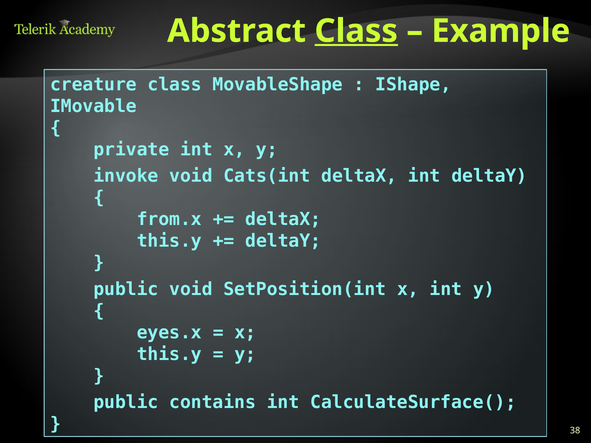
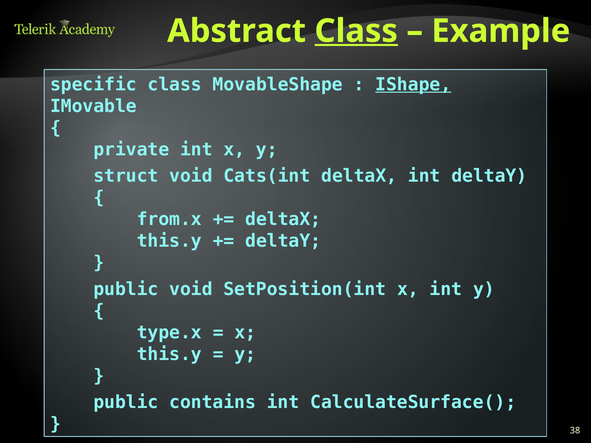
creature: creature -> specific
IShape underline: none -> present
invoke: invoke -> struct
eyes.x: eyes.x -> type.x
